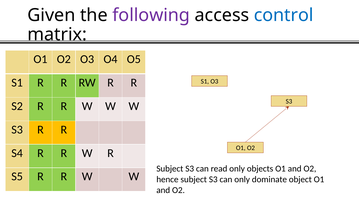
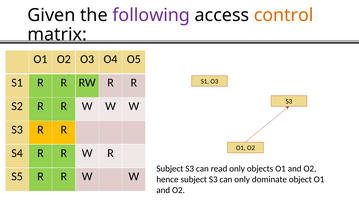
control colour: blue -> orange
